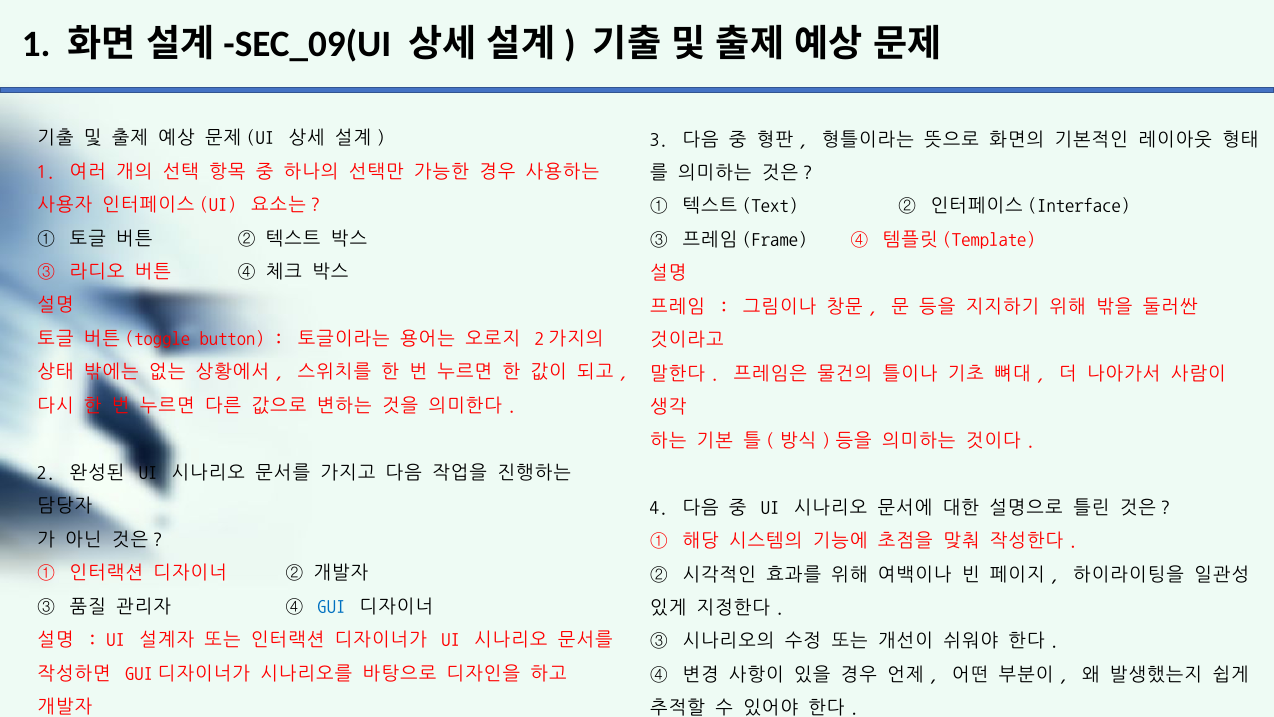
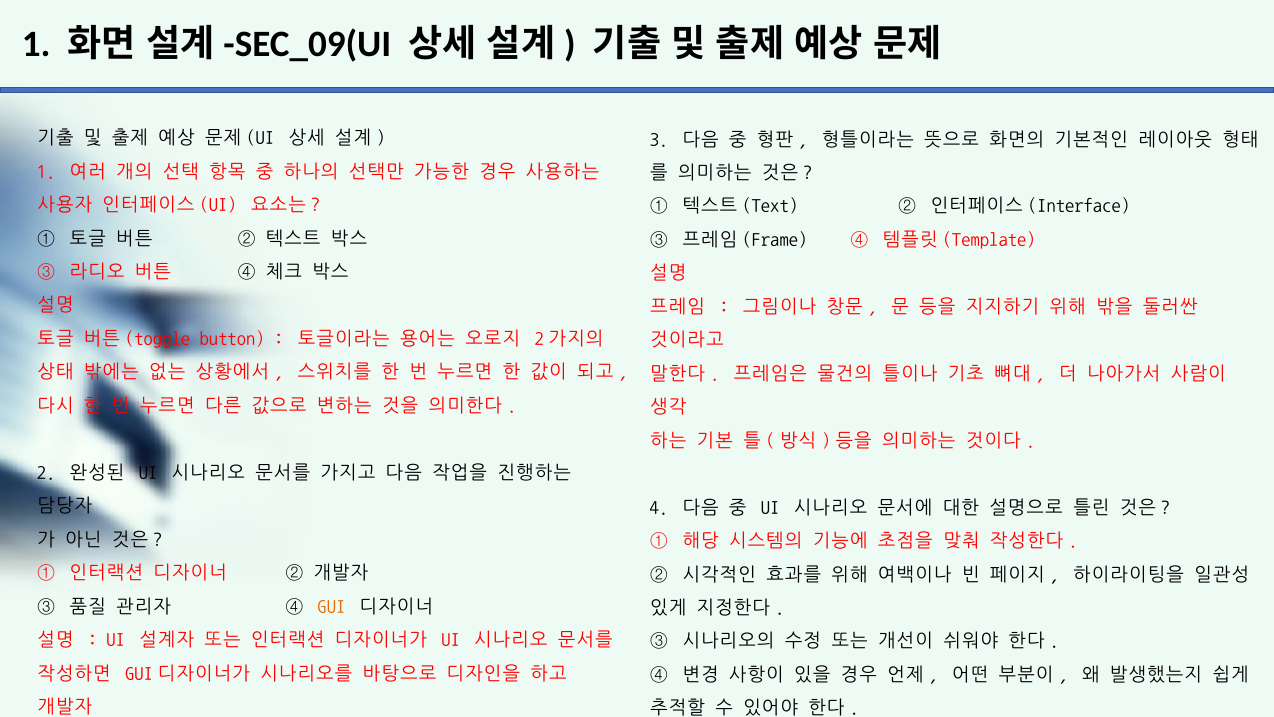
GUI colour: blue -> orange
